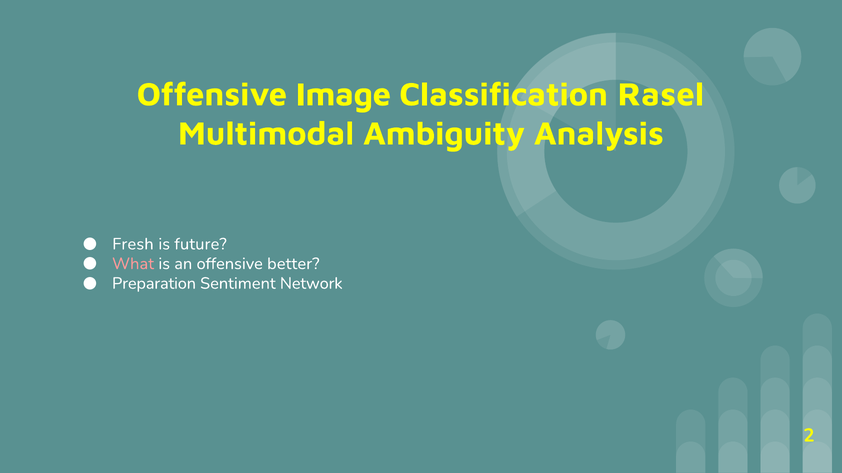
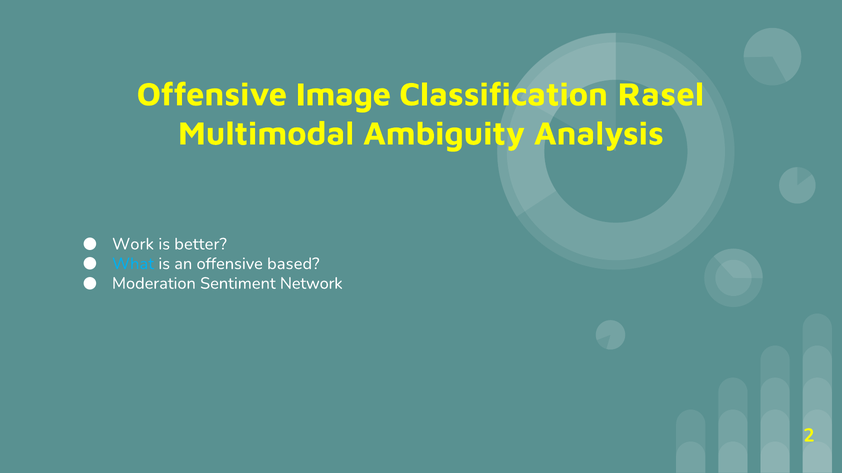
Fresh: Fresh -> Work
future: future -> better
What colour: pink -> light blue
better: better -> based
Preparation: Preparation -> Moderation
